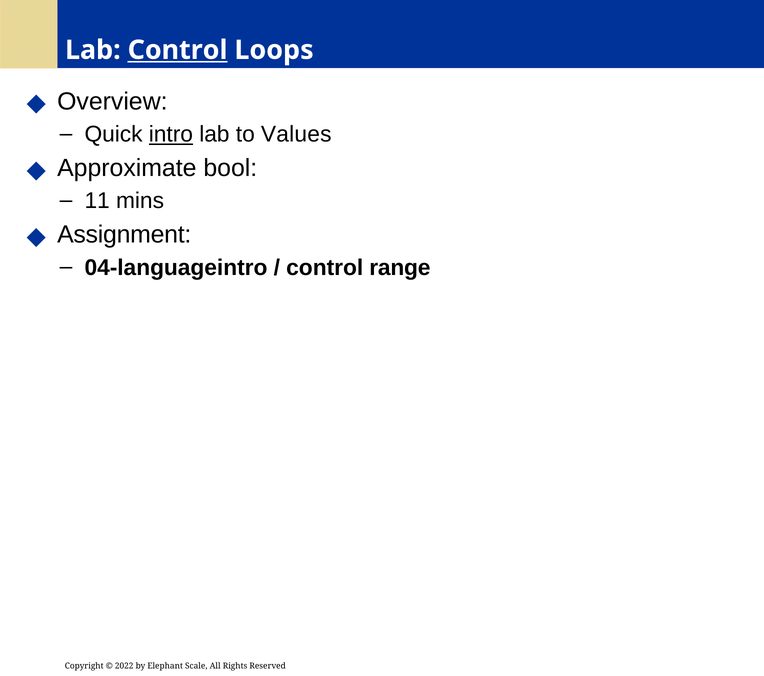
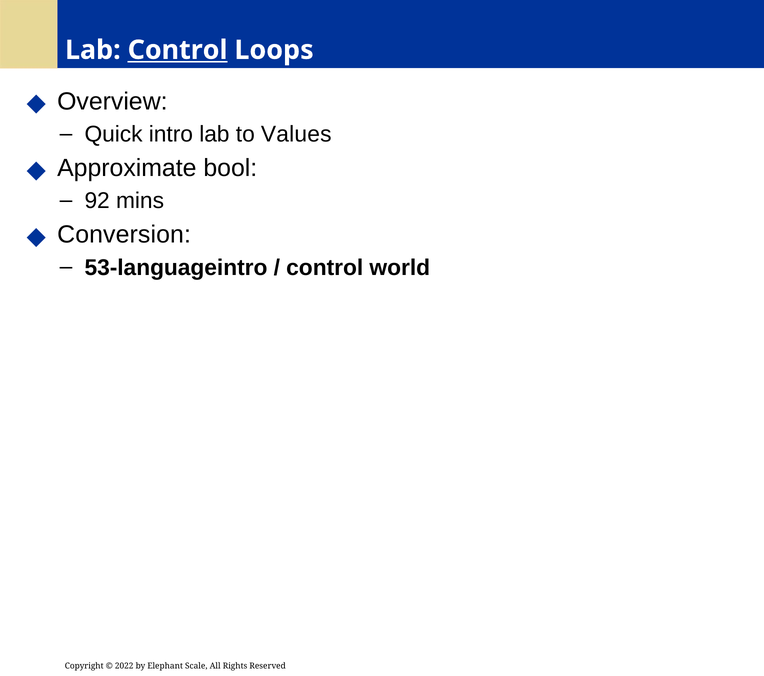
intro underline: present -> none
11: 11 -> 92
Assignment: Assignment -> Conversion
04-languageintro: 04-languageintro -> 53-languageintro
range: range -> world
